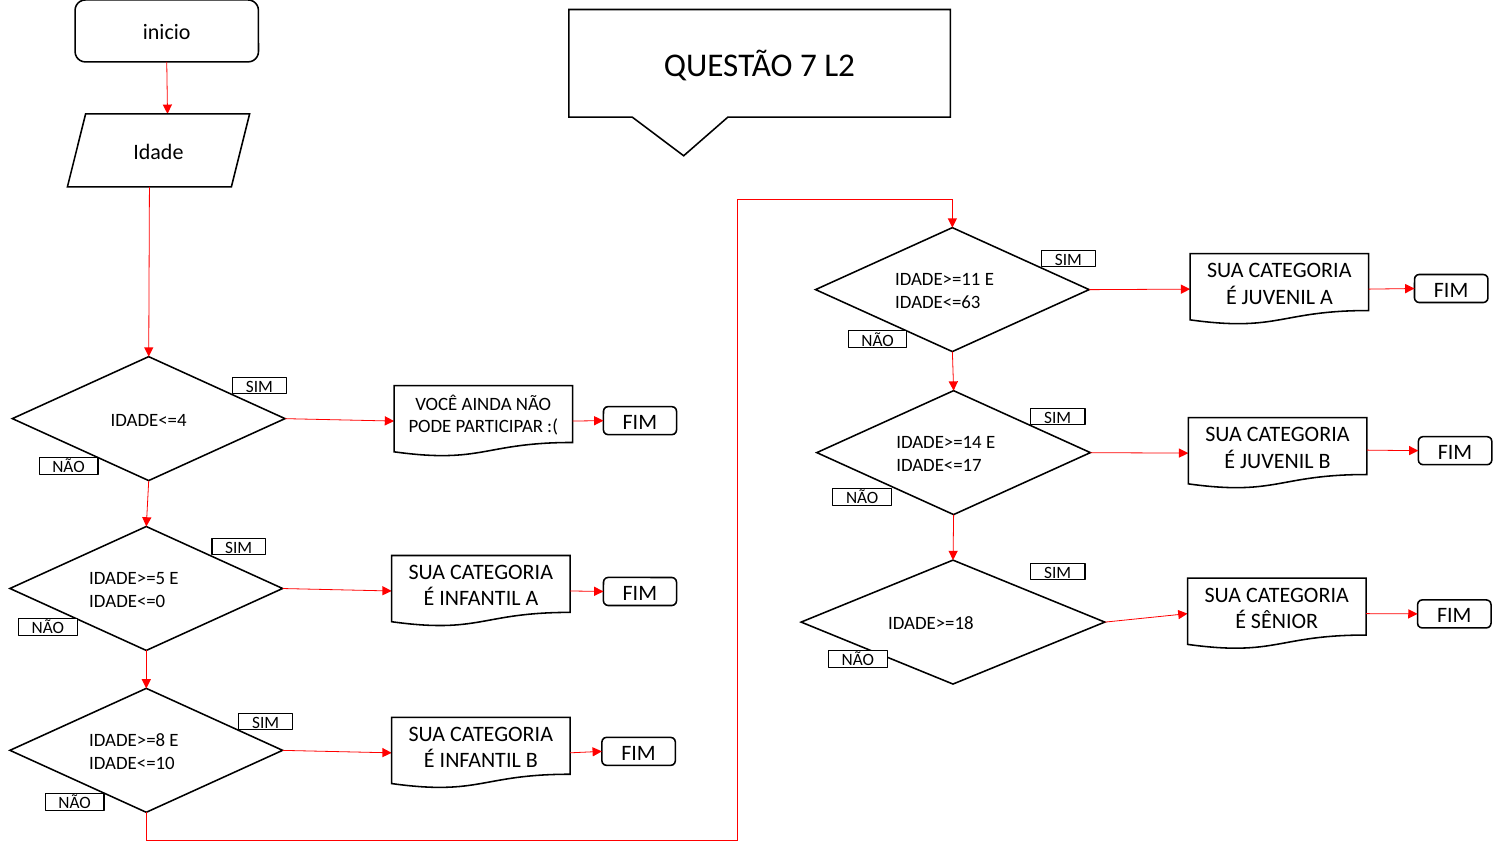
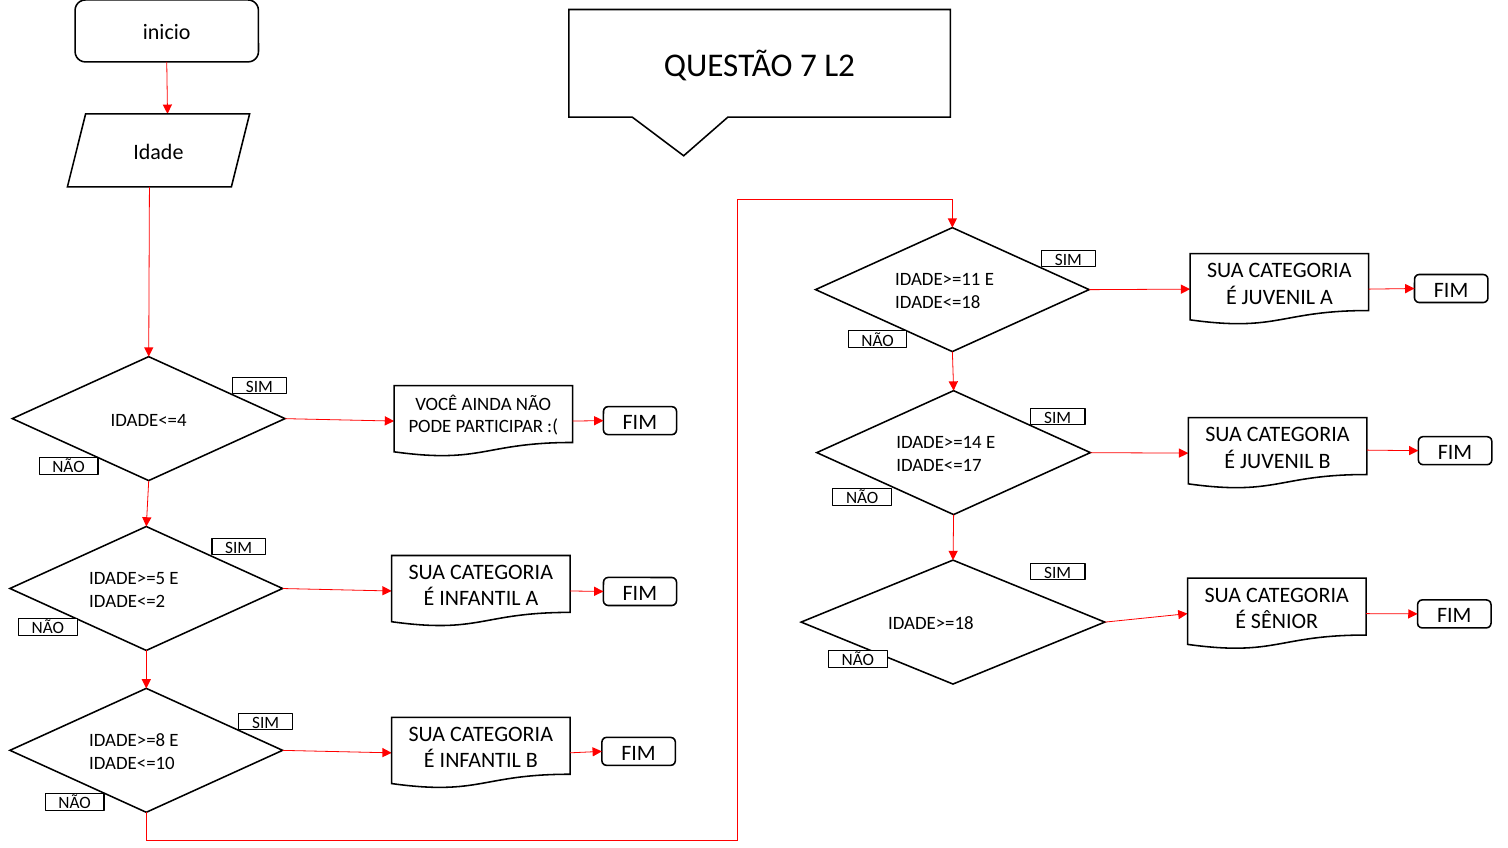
IDADE<=63: IDADE<=63 -> IDADE<=18
IDADE<=0: IDADE<=0 -> IDADE<=2
